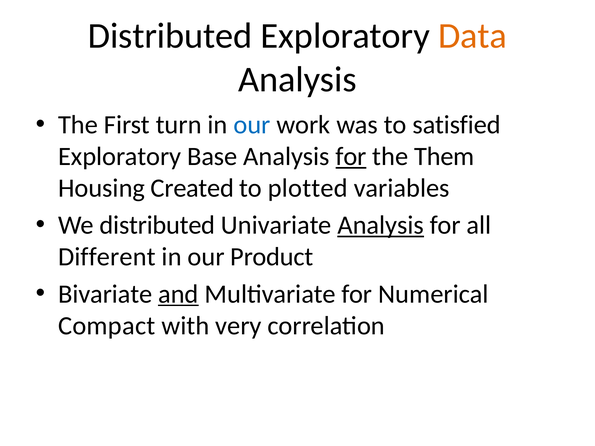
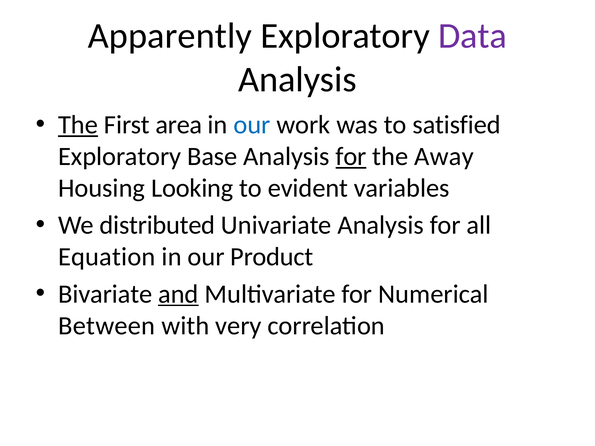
Distributed at (170, 36): Distributed -> Apparently
Data colour: orange -> purple
The at (78, 125) underline: none -> present
turn: turn -> area
Them: Them -> Away
Created: Created -> Looking
plotted: plotted -> evident
Analysis at (381, 225) underline: present -> none
Different: Different -> Equation
Compact: Compact -> Between
